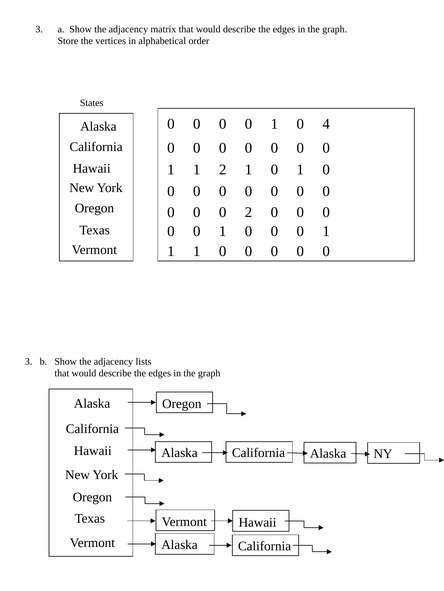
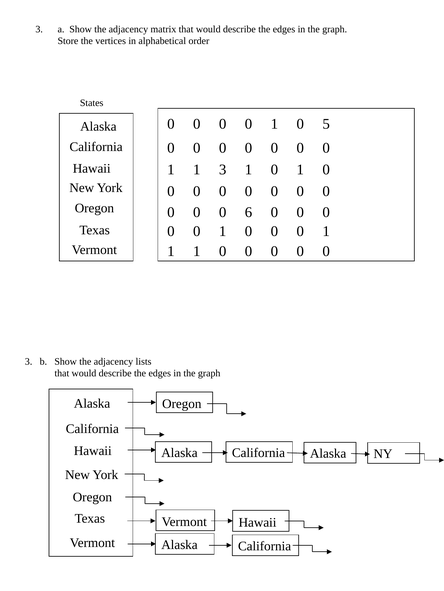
4: 4 -> 5
1 2: 2 -> 3
0 2: 2 -> 6
